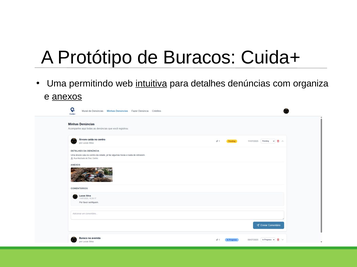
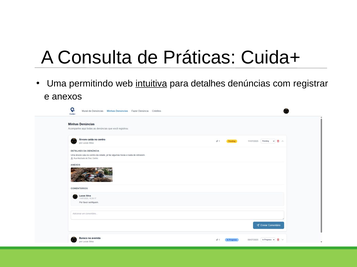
Protótipo: Protótipo -> Consulta
Buracos: Buracos -> Práticas
organiza: organiza -> registrar
anexos underline: present -> none
